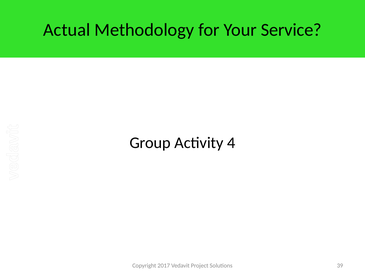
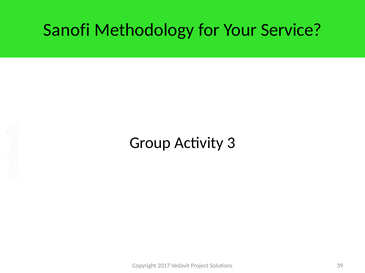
Actual: Actual -> Sanofi
4: 4 -> 3
